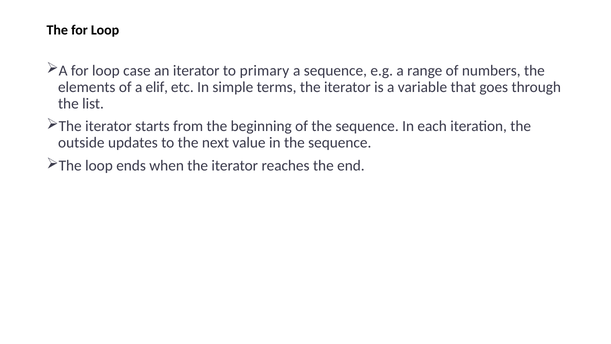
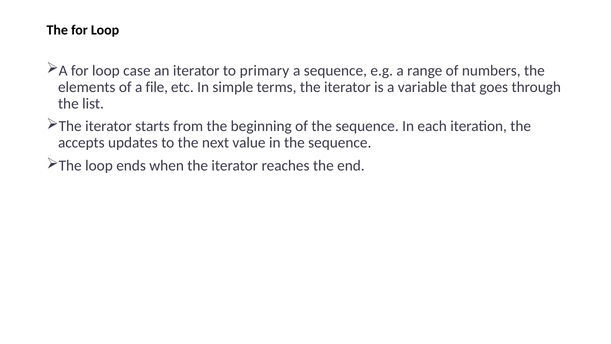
elif: elif -> file
outside: outside -> accepts
